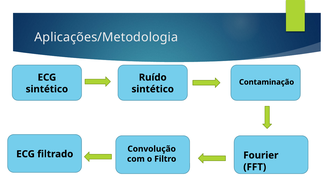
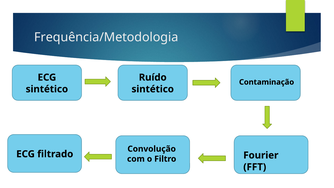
Aplicações/Metodologia: Aplicações/Metodologia -> Frequência/Metodologia
